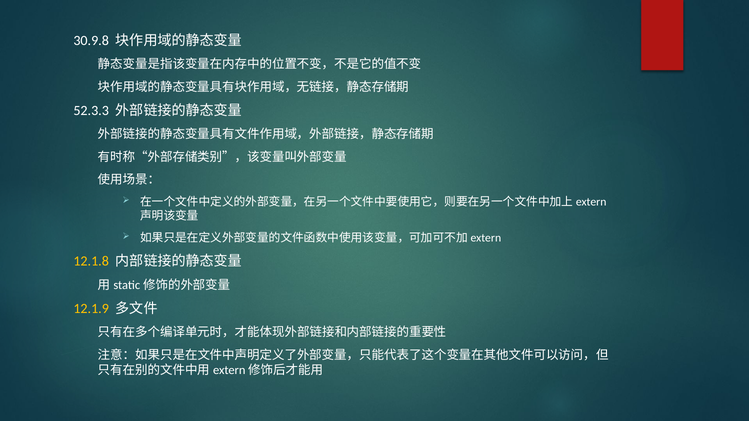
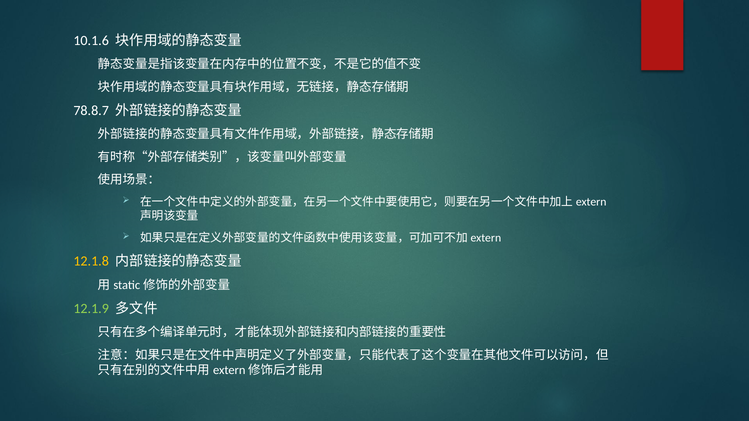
30.9.8: 30.9.8 -> 10.1.6
52.3.3: 52.3.3 -> 78.8.7
12.1.9 colour: yellow -> light green
